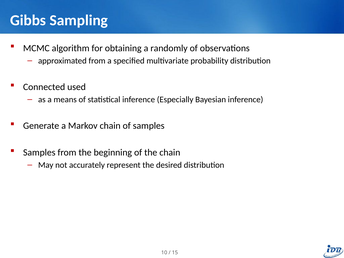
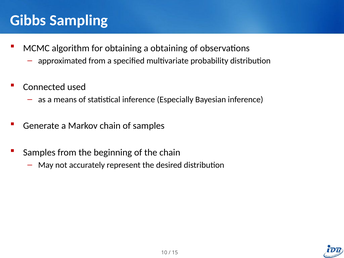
a randomly: randomly -> obtaining
